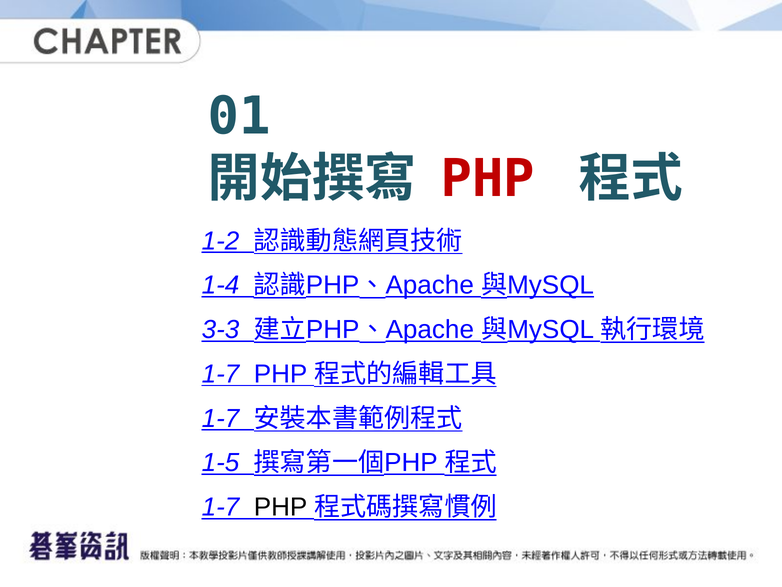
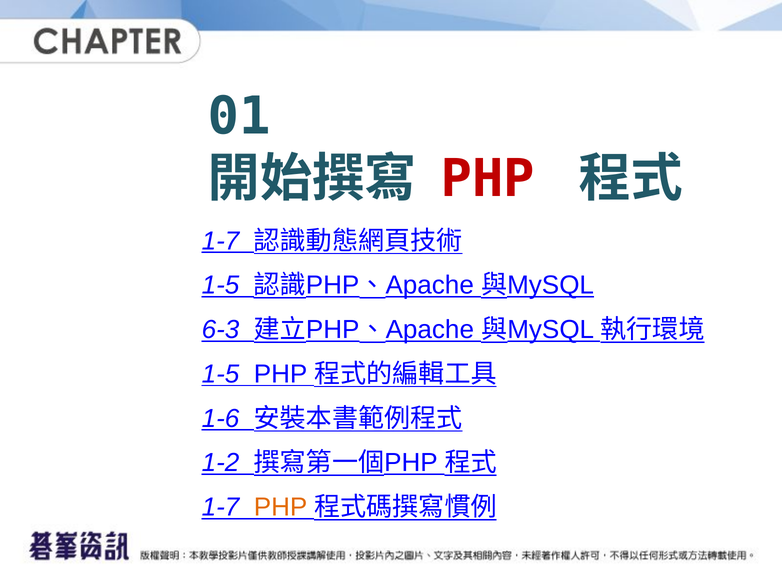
1-2 at (221, 241): 1-2 -> 1-7
1-4 at (221, 285): 1-4 -> 1-5
3-3: 3-3 -> 6-3
1-7 at (221, 374): 1-7 -> 1-5
1-7 at (221, 418): 1-7 -> 1-6
1-5: 1-5 -> 1-2
PHP at (281, 507) colour: black -> orange
